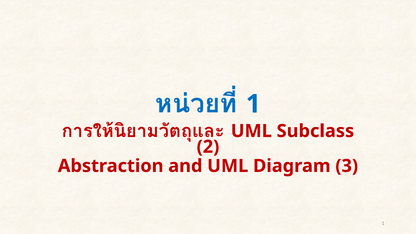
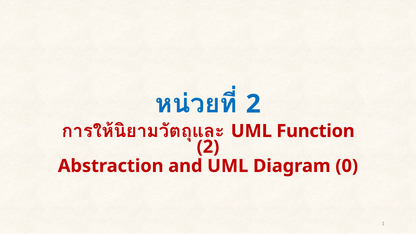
1 at (253, 104): 1 -> 2
Subclass: Subclass -> Function
3: 3 -> 0
